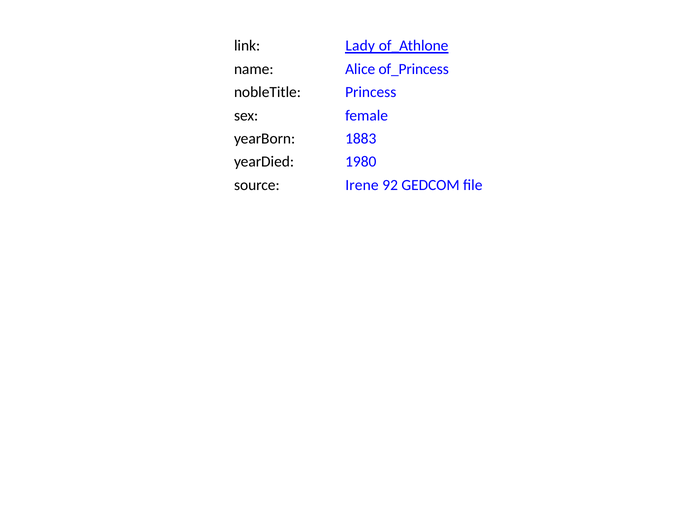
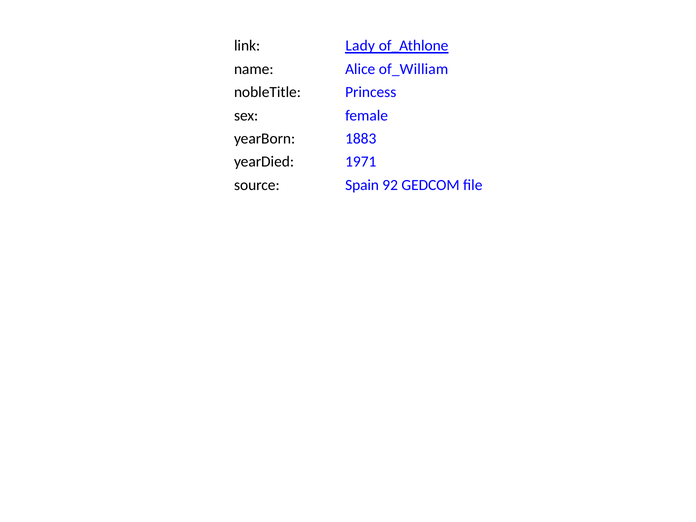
of_Princess: of_Princess -> of_William
1980: 1980 -> 1971
Irene: Irene -> Spain
